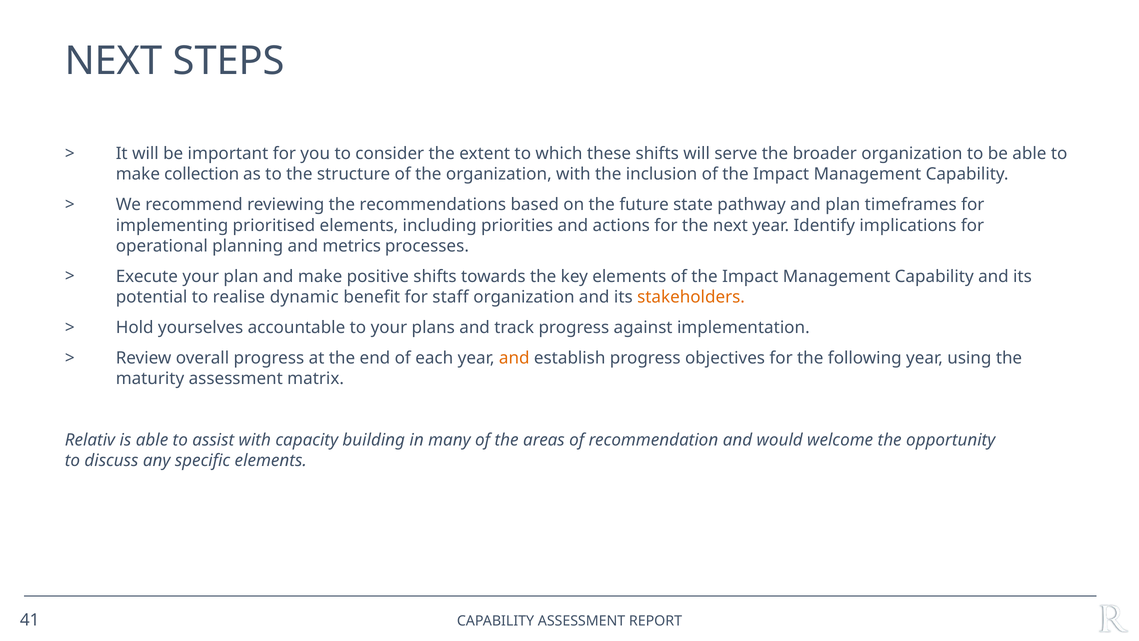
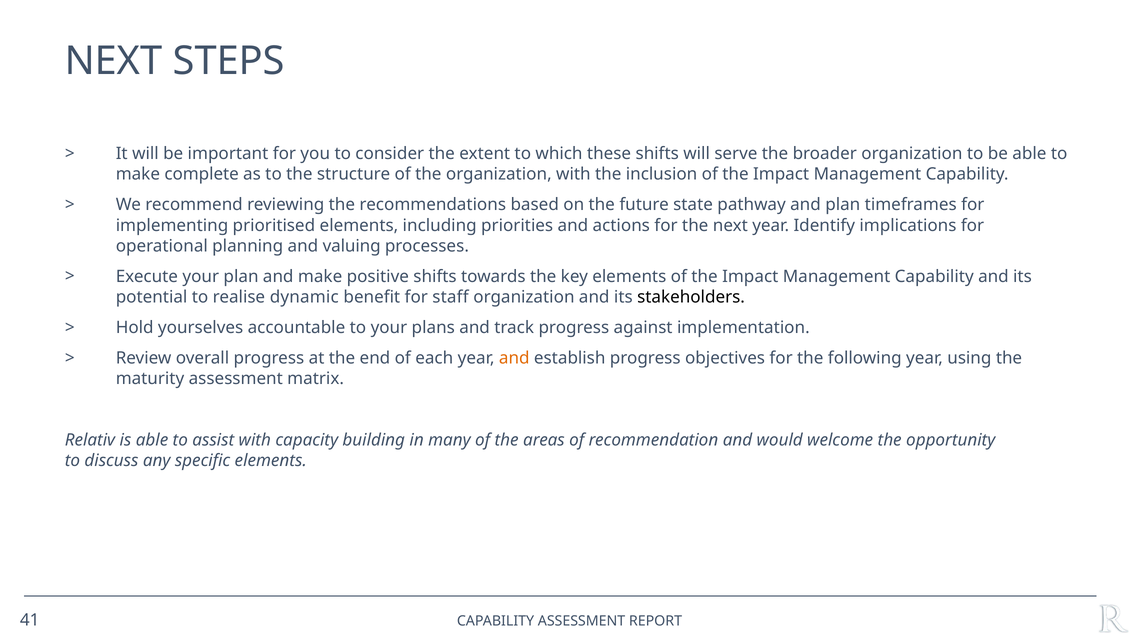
collection: collection -> complete
metrics: metrics -> valuing
stakeholders colour: orange -> black
